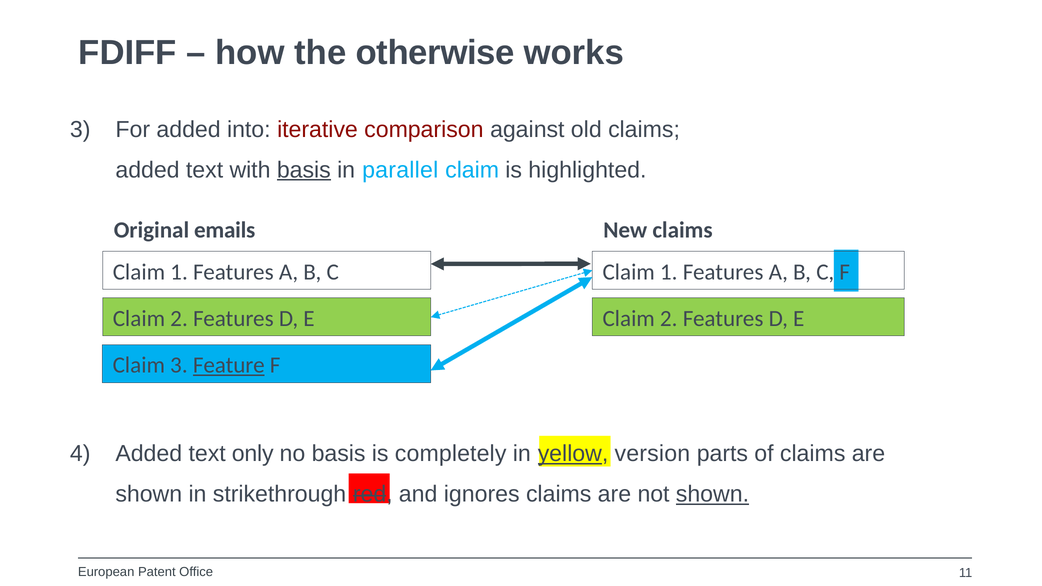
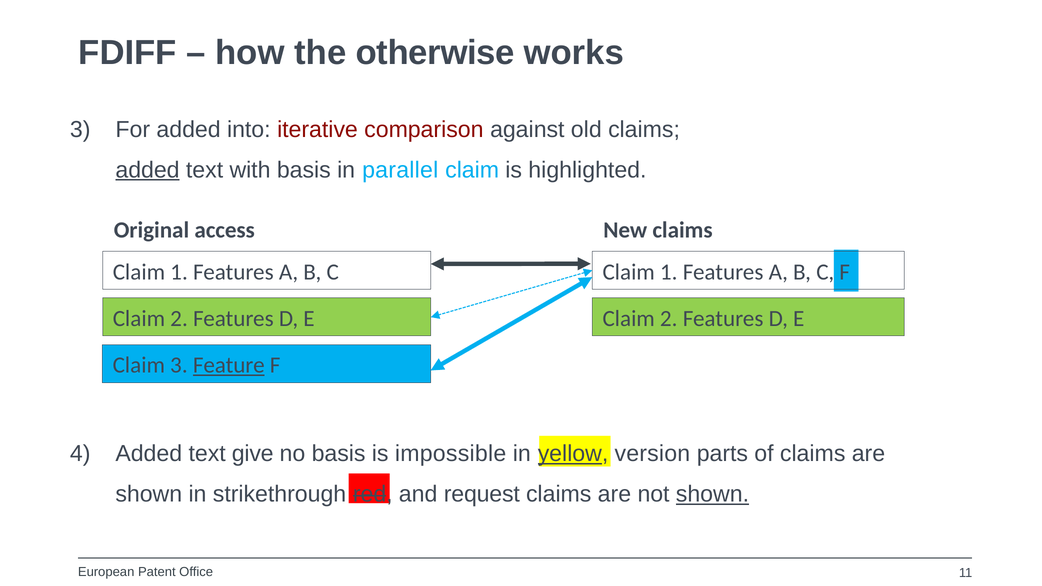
added at (148, 170) underline: none -> present
basis at (304, 170) underline: present -> none
emails: emails -> access
only: only -> give
completely: completely -> impossible
ignores: ignores -> request
